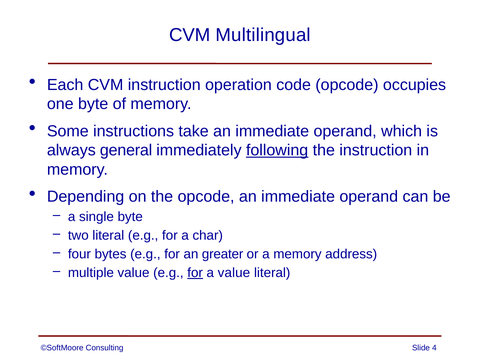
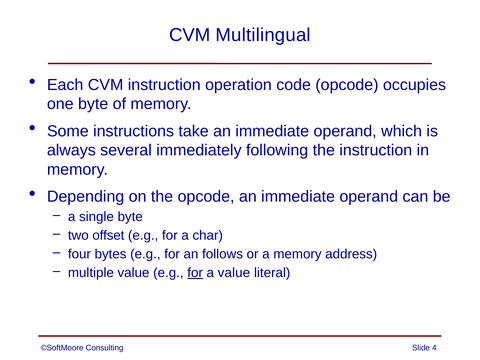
general: general -> several
following underline: present -> none
two literal: literal -> offset
greater: greater -> follows
